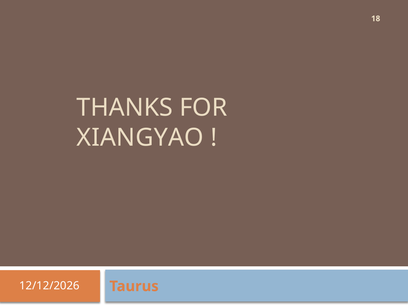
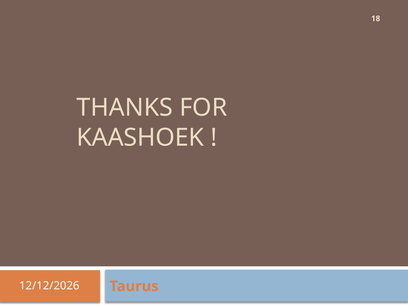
XIANGYAO: XIANGYAO -> KAASHOEK
